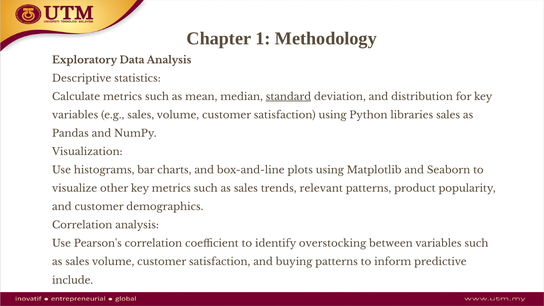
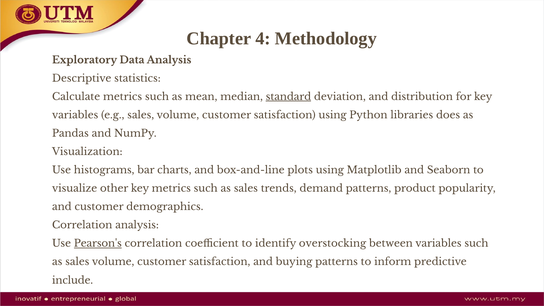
1: 1 -> 4
libraries sales: sales -> does
relevant: relevant -> demand
Pearson's underline: none -> present
